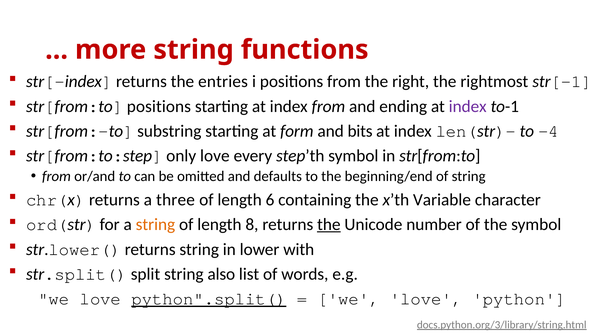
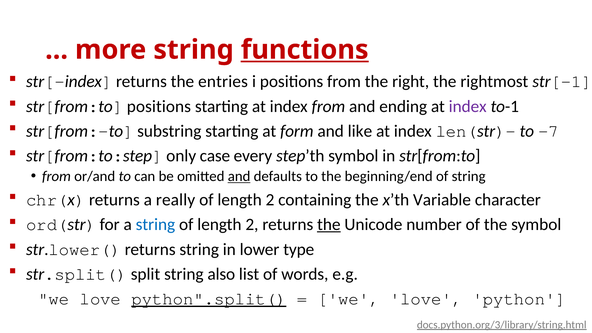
functions underline: none -> present
bits: bits -> like
-4: -4 -> -7
only love: love -> case
and at (239, 176) underline: none -> present
three: three -> really
6 at (270, 200): 6 -> 2
string at (155, 225) colour: orange -> blue
8 at (252, 225): 8 -> 2
with: with -> type
